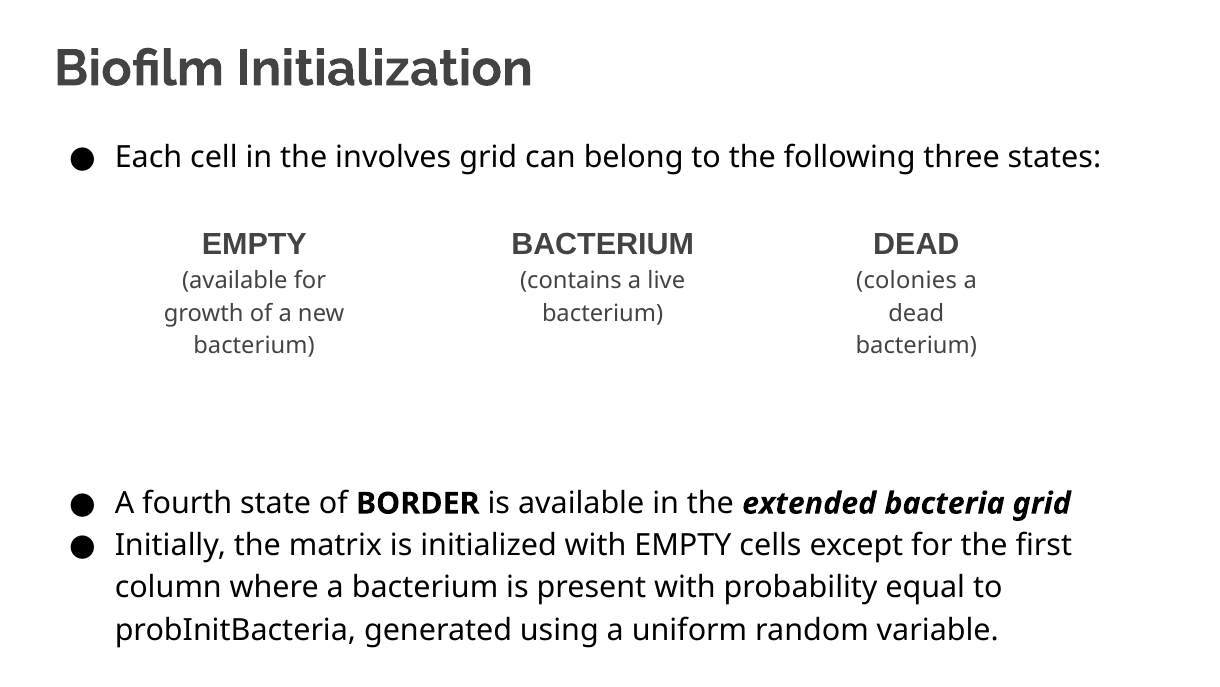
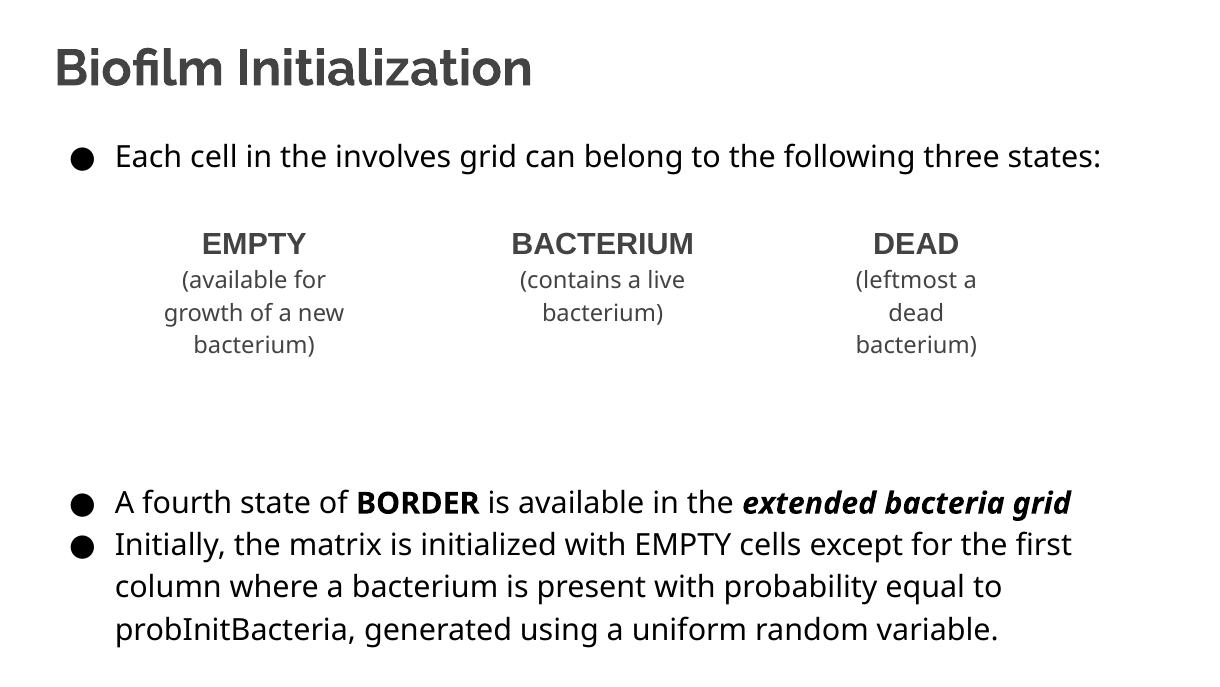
colonies: colonies -> leftmost
